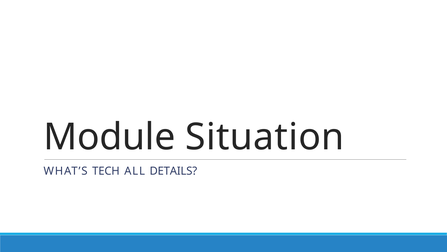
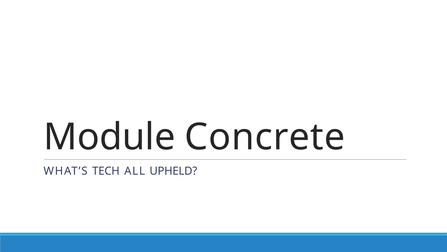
Situation: Situation -> Concrete
DETAILS: DETAILS -> UPHELD
